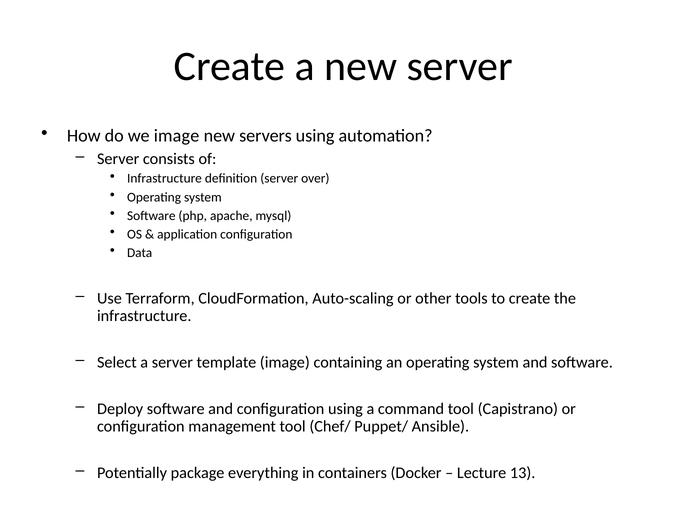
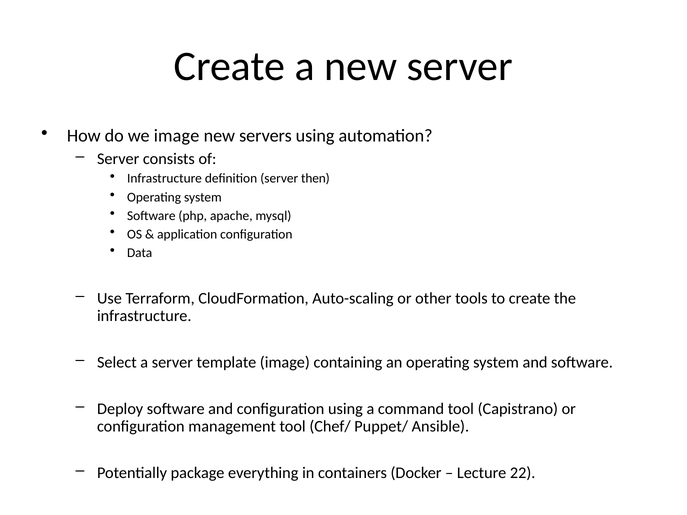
over: over -> then
13: 13 -> 22
